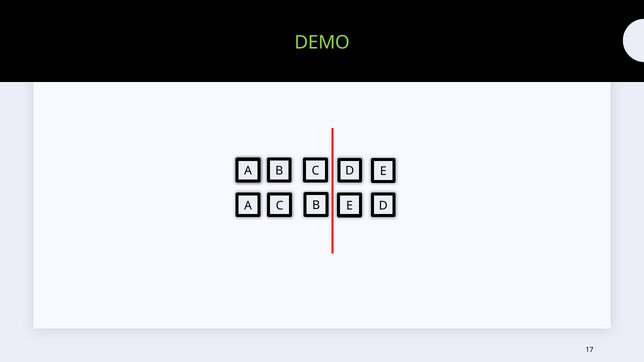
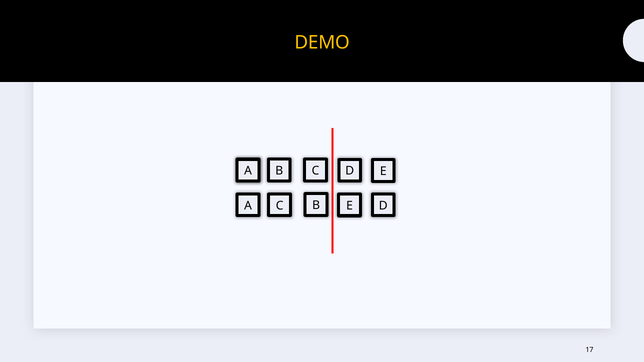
DEMO colour: light green -> yellow
